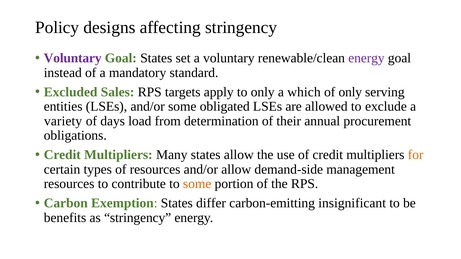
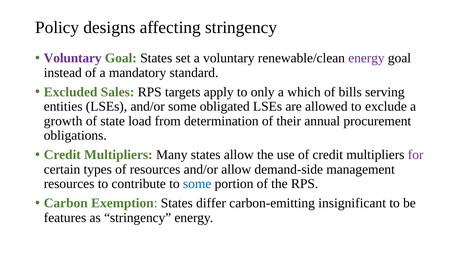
of only: only -> bills
variety: variety -> growth
days: days -> state
for colour: orange -> purple
some at (197, 184) colour: orange -> blue
benefits: benefits -> features
